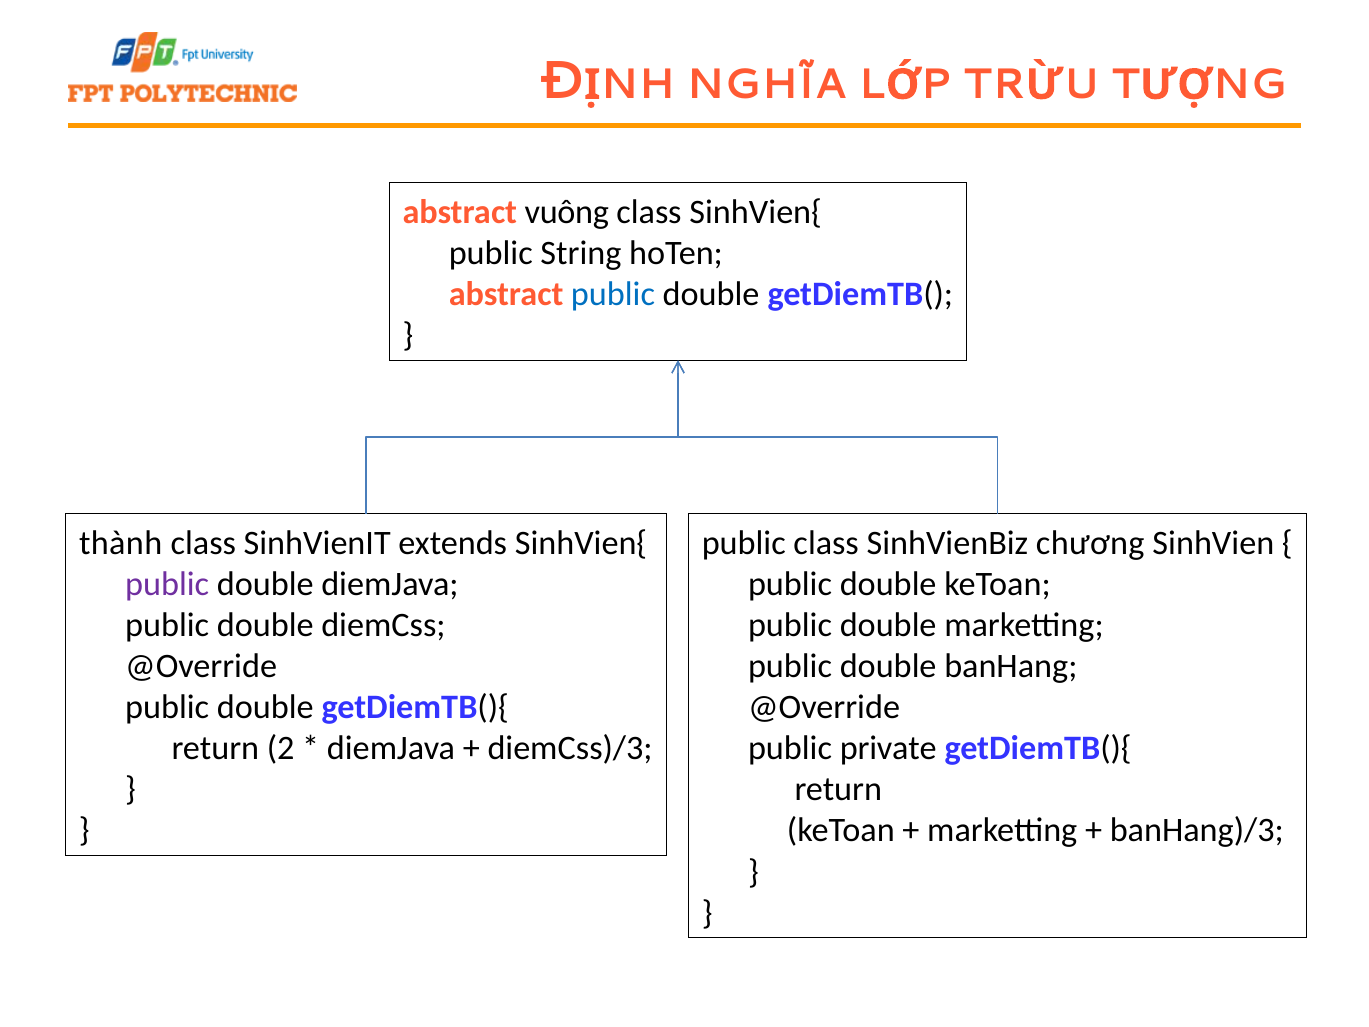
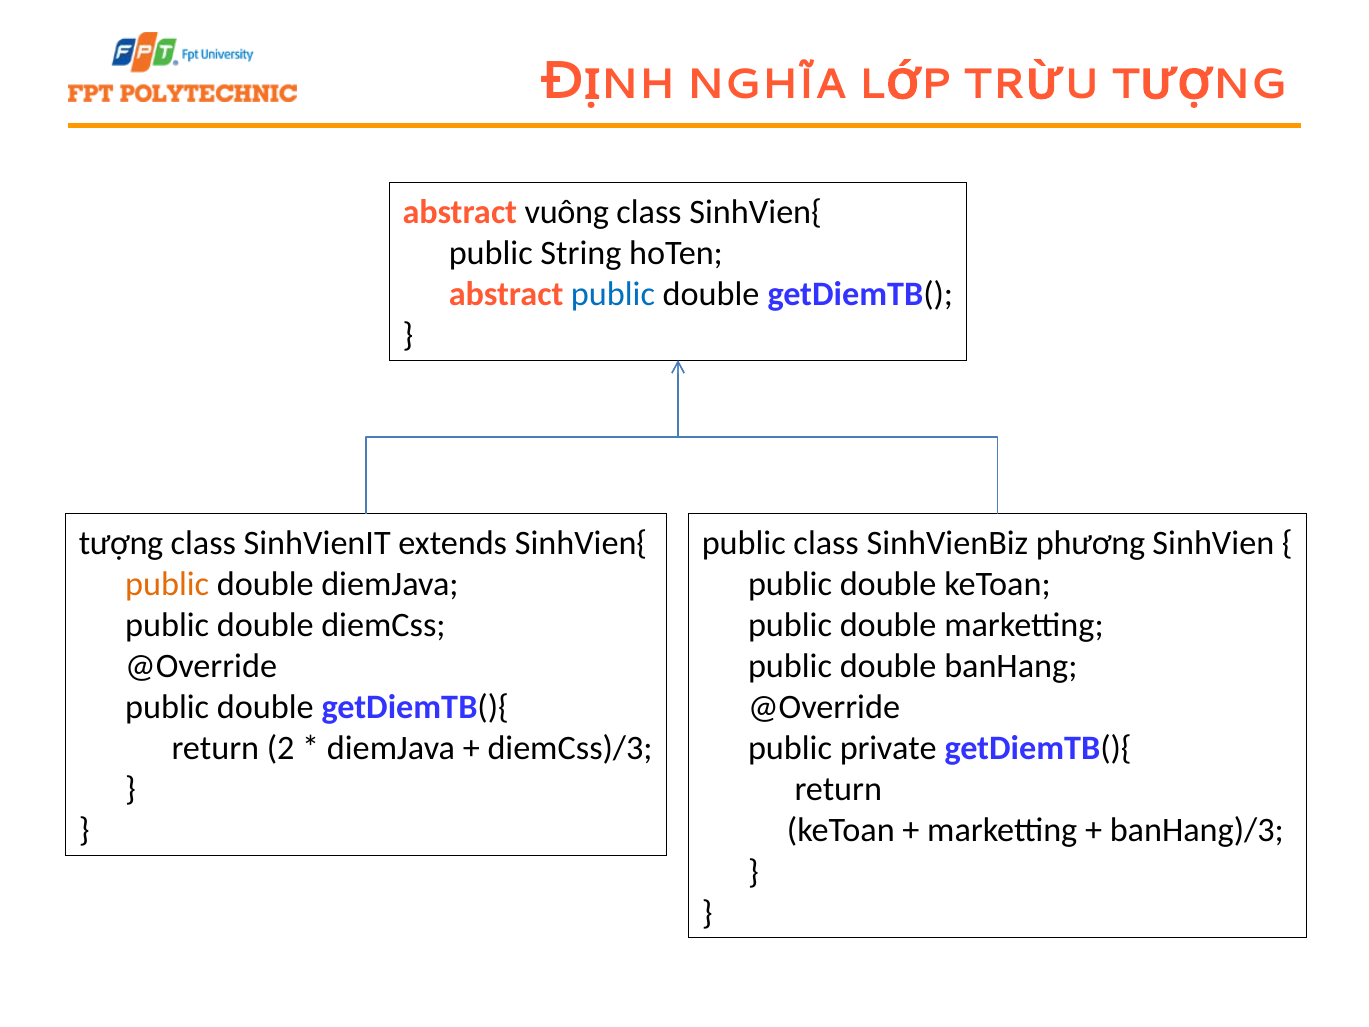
thành: thành -> tượng
chương: chương -> phương
public at (167, 584) colour: purple -> orange
